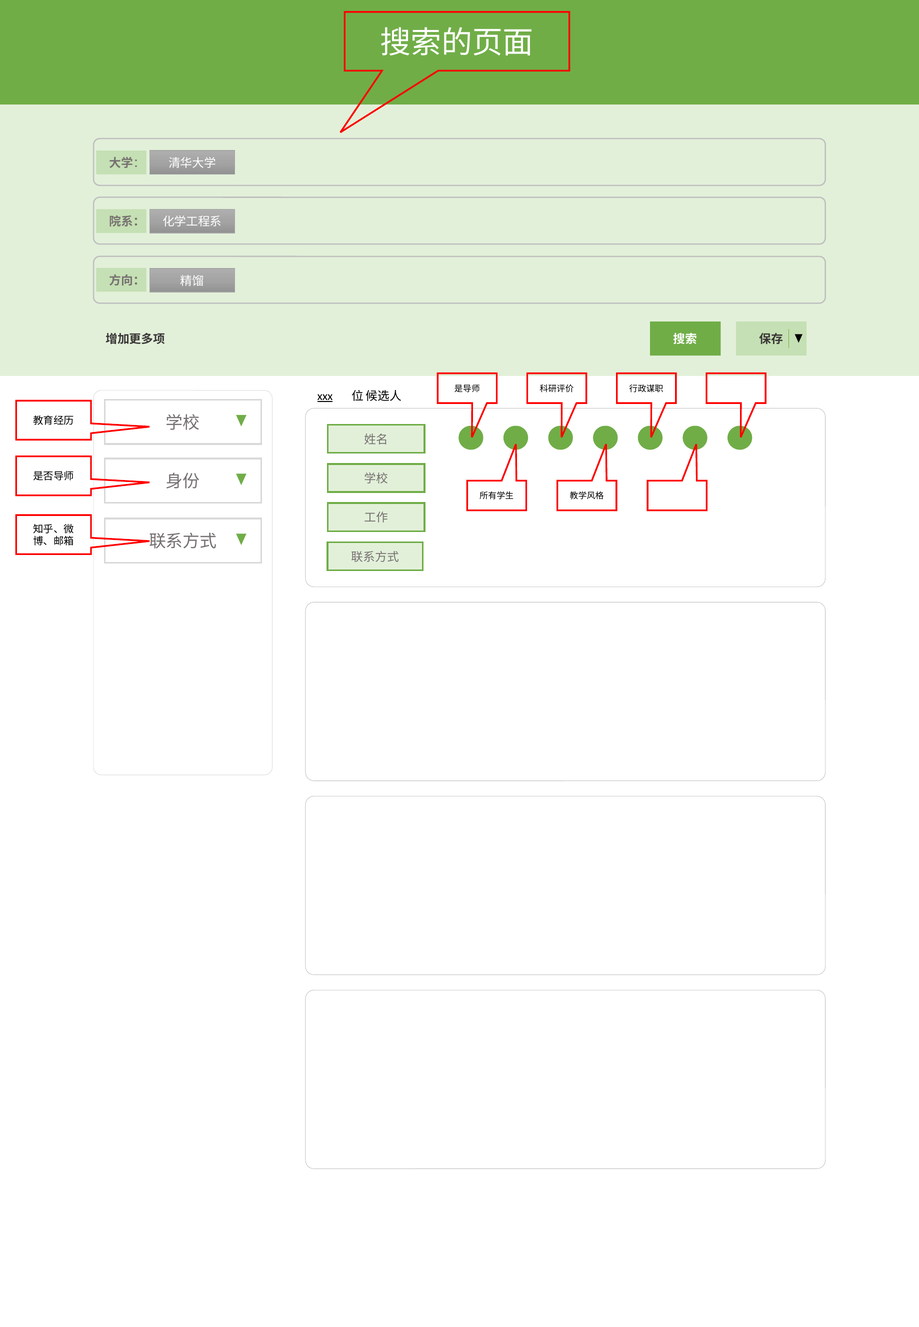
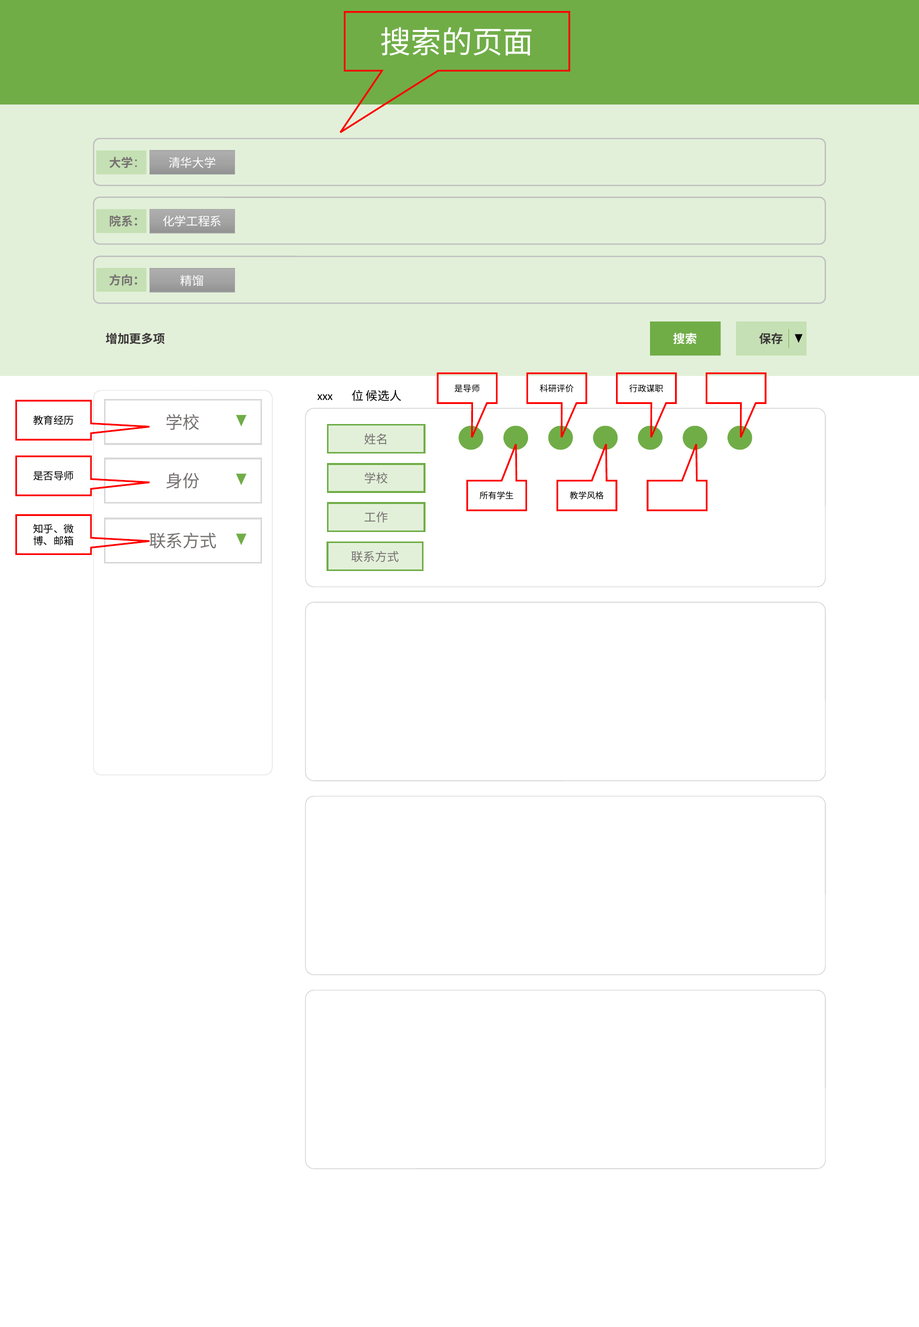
xxx underline: present -> none
